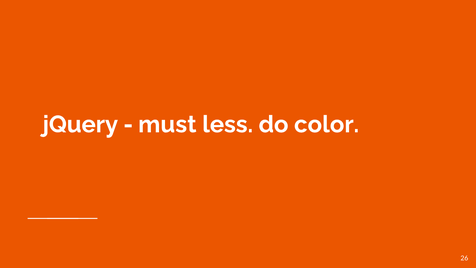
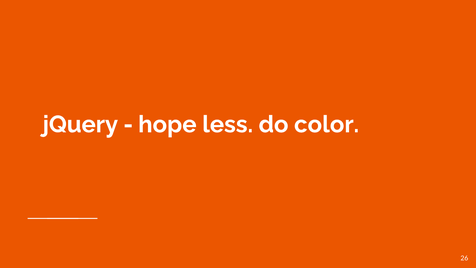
must: must -> hope
